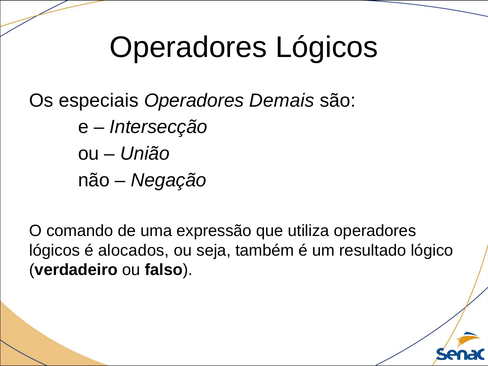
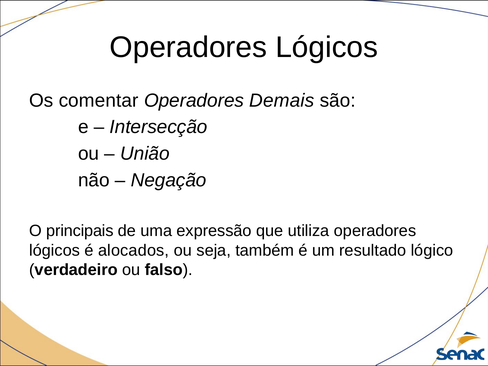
especiais: especiais -> comentar
comando: comando -> principais
